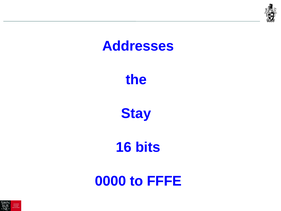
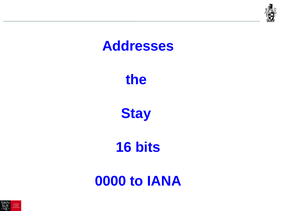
FFFE: FFFE -> IANA
